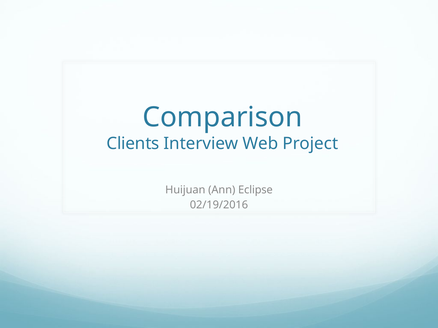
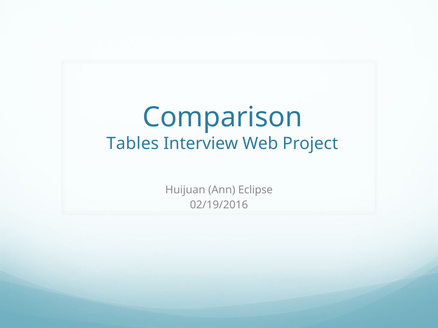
Clients: Clients -> Tables
